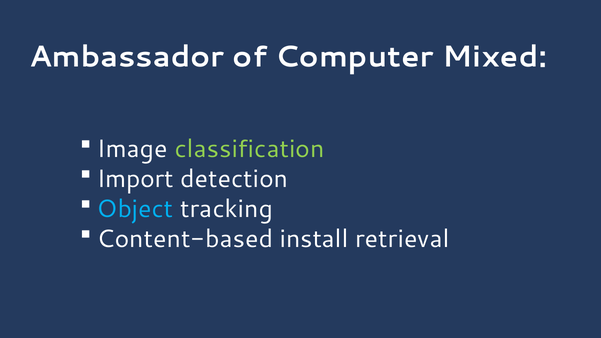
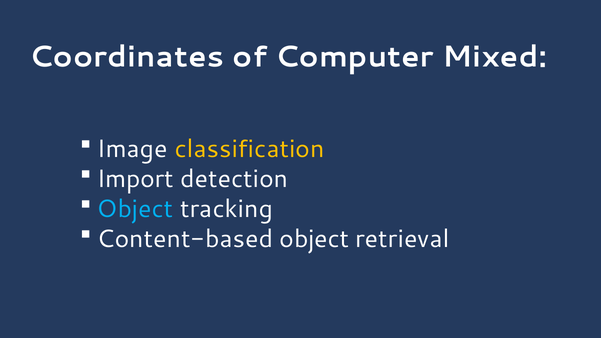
Ambassador: Ambassador -> Coordinates
classification colour: light green -> yellow
Content-based install: install -> object
